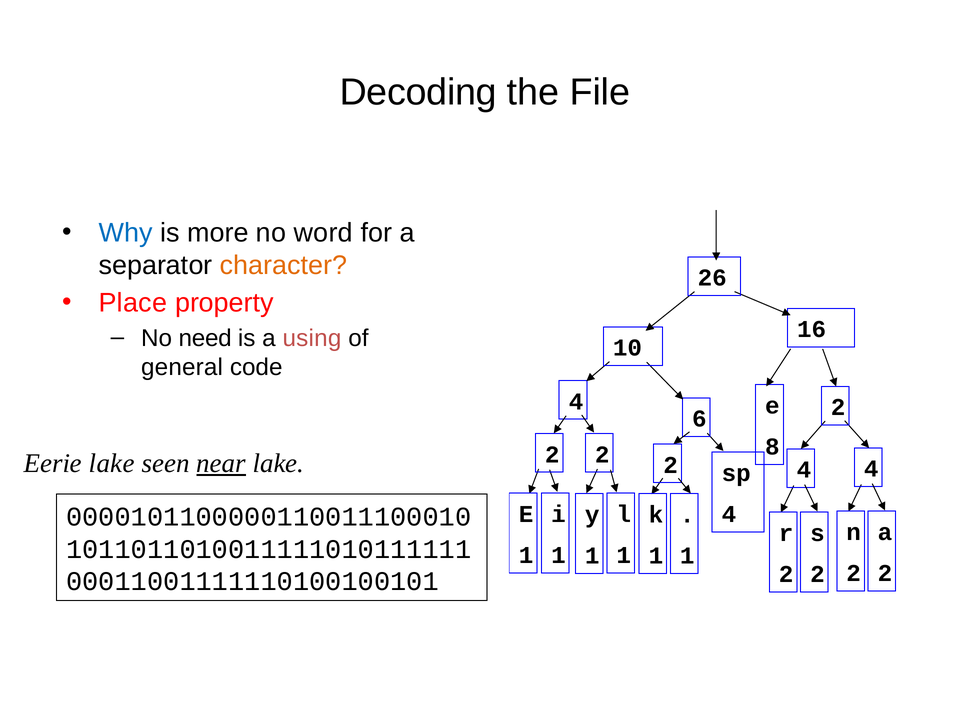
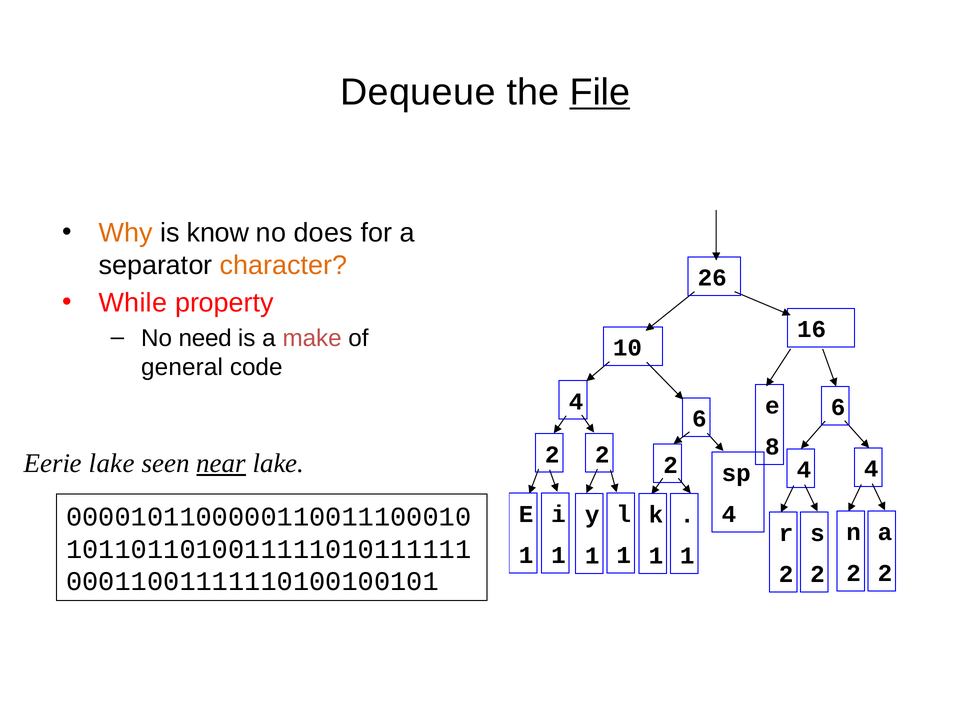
Decoding: Decoding -> Dequeue
File underline: none -> present
Why colour: blue -> orange
more: more -> know
word: word -> does
Place: Place -> While
using: using -> make
6 2: 2 -> 6
